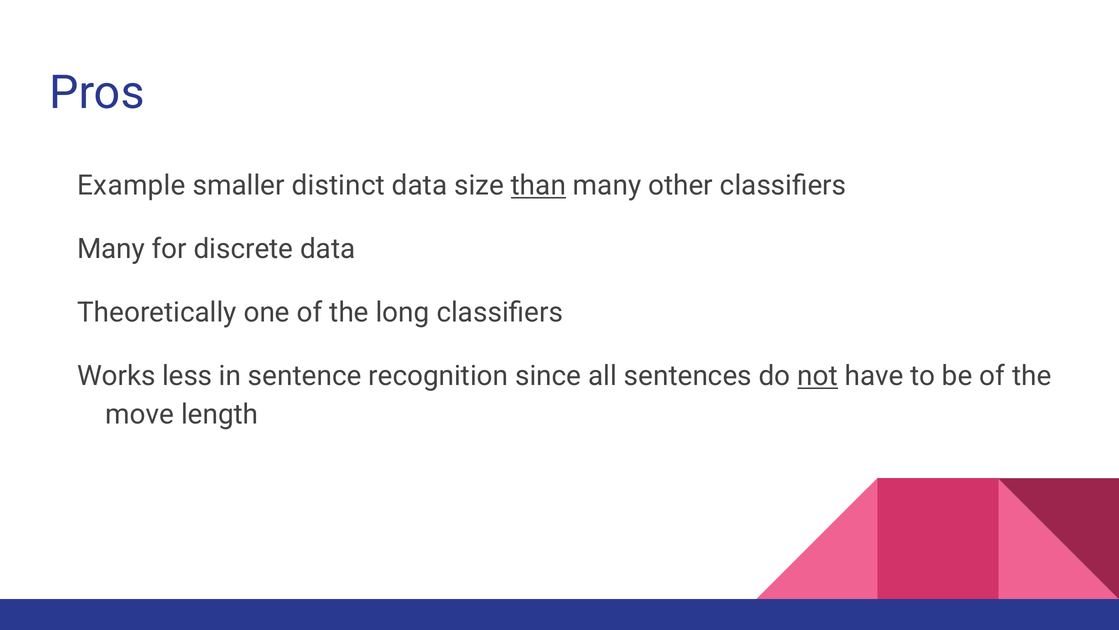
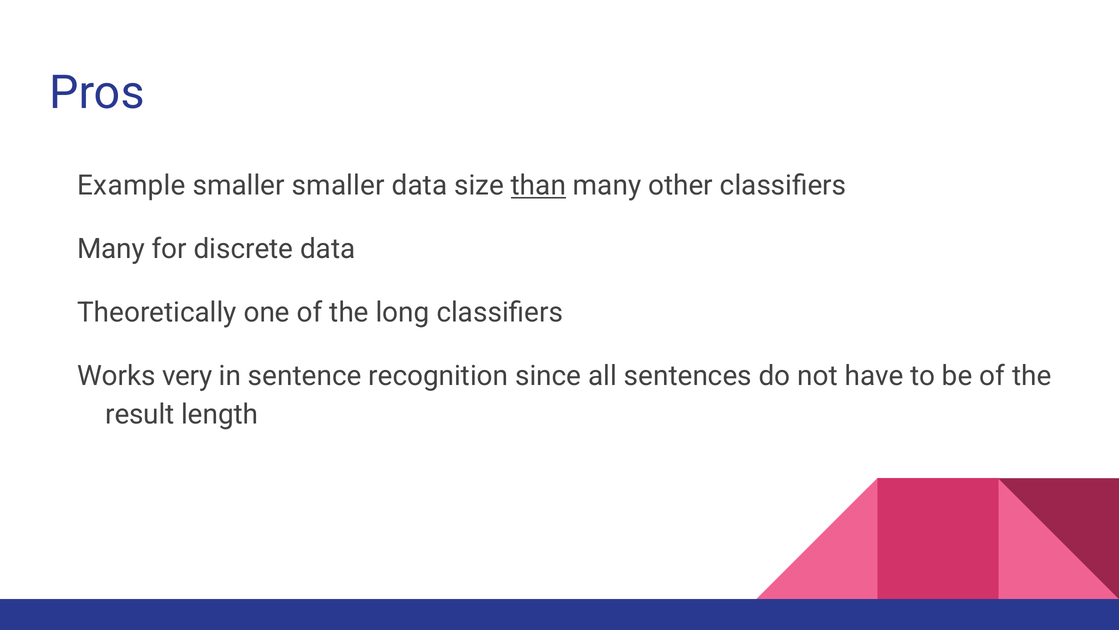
smaller distinct: distinct -> smaller
less: less -> very
not underline: present -> none
move: move -> result
